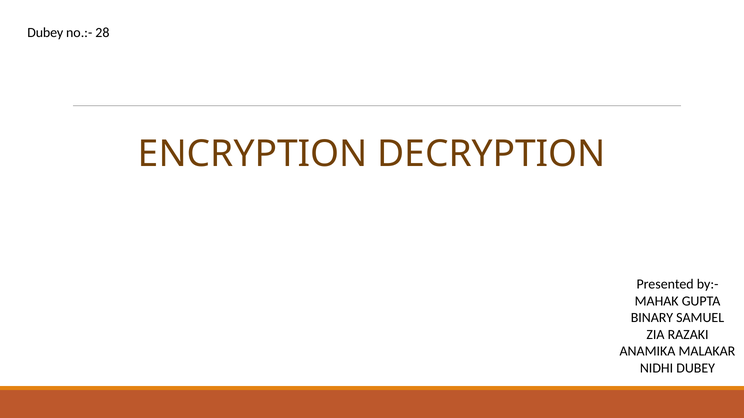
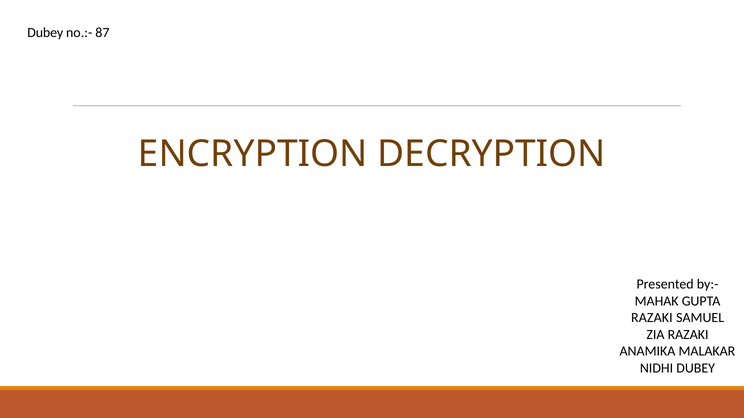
28: 28 -> 87
BINARY at (652, 318): BINARY -> RAZAKI
